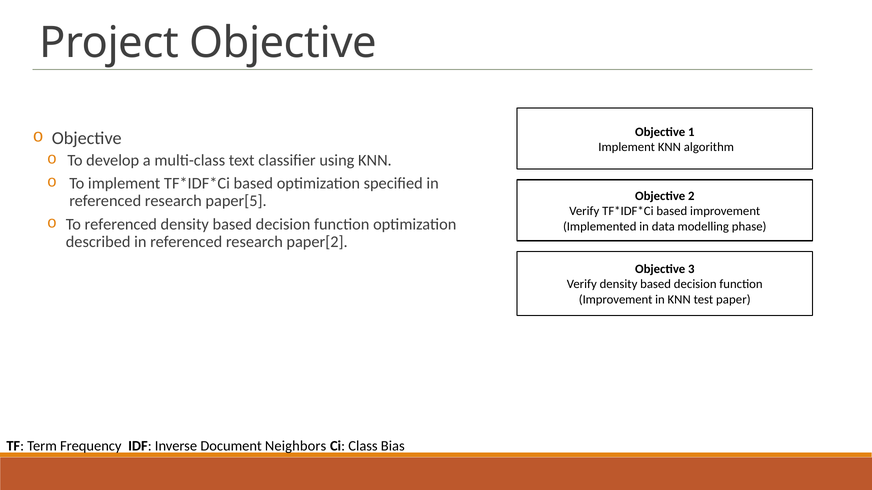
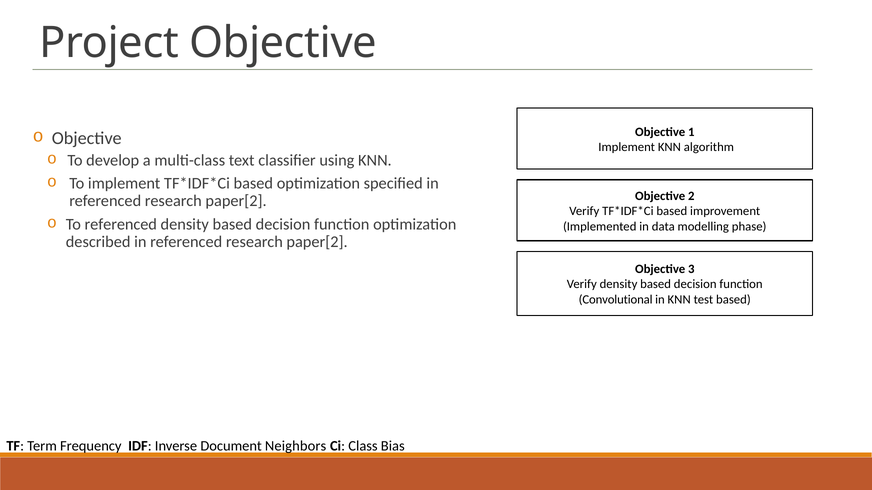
paper[5 at (236, 201): paper[5 -> paper[2
Improvement at (616, 300): Improvement -> Convolutional
test paper: paper -> based
